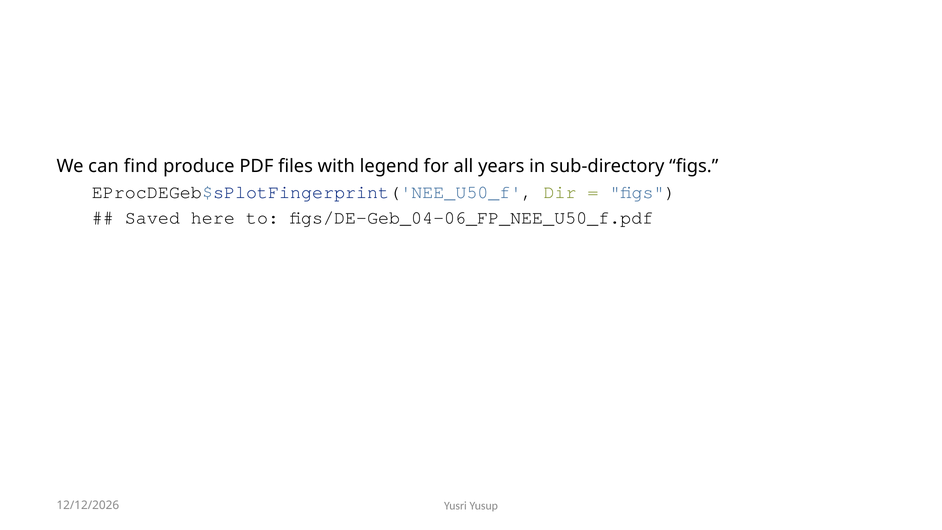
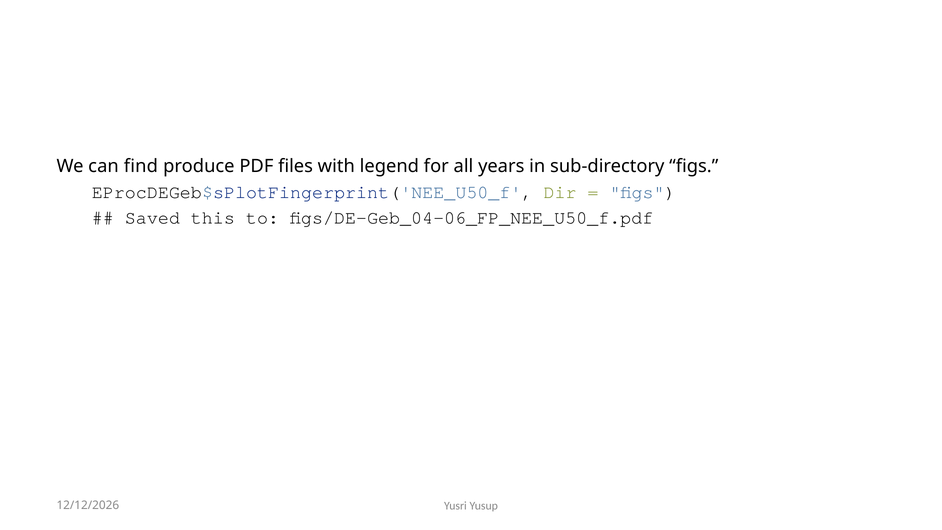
here: here -> this
